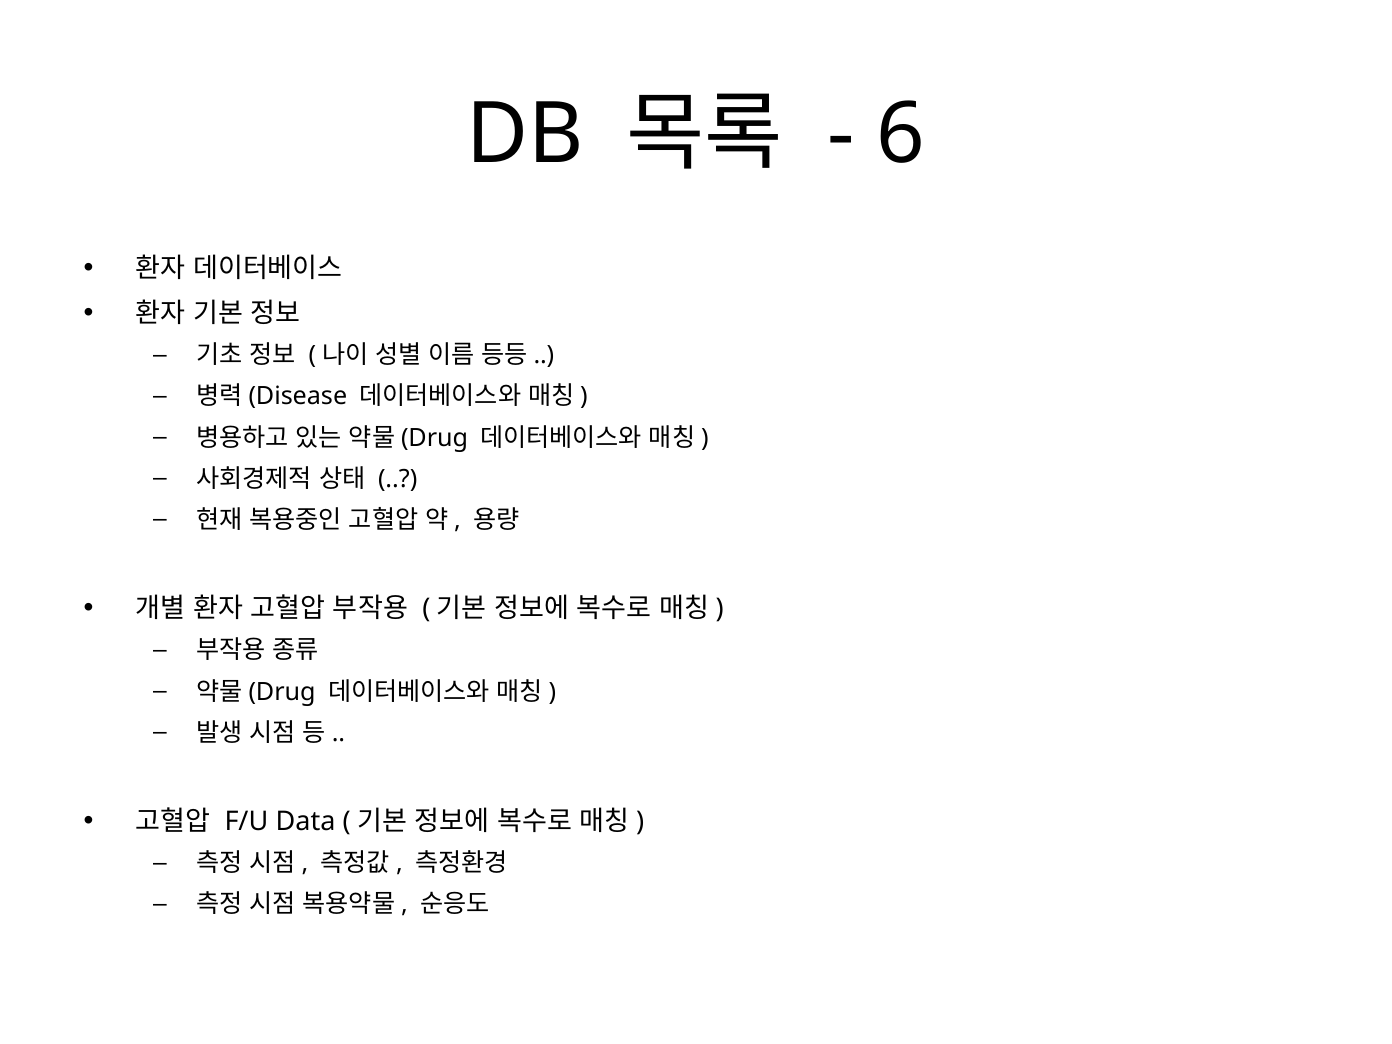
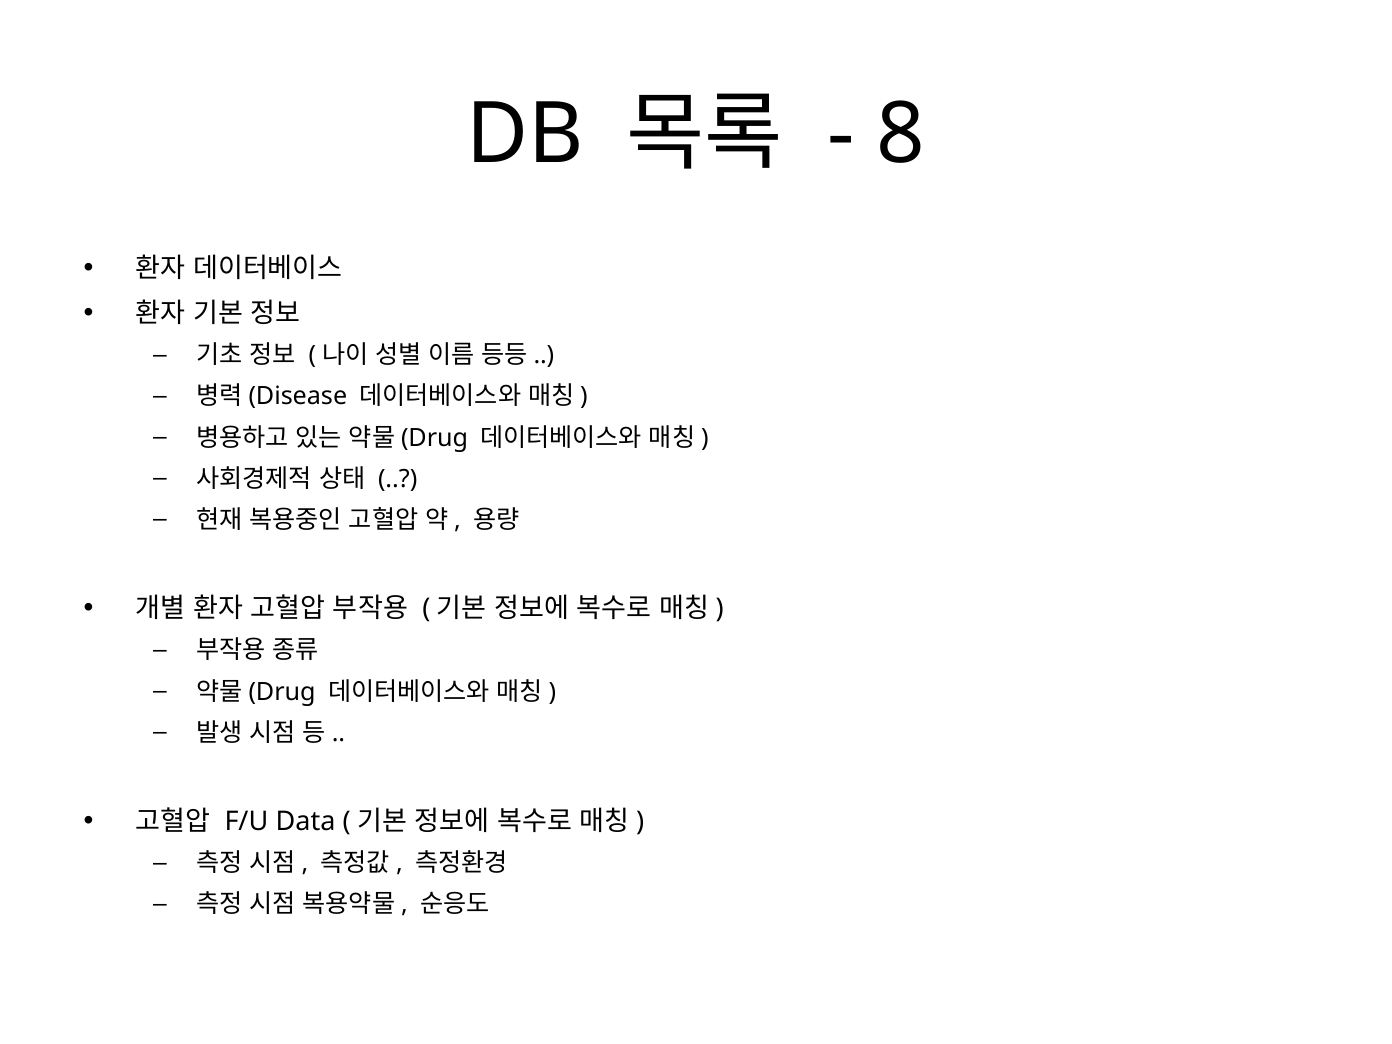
6: 6 -> 8
